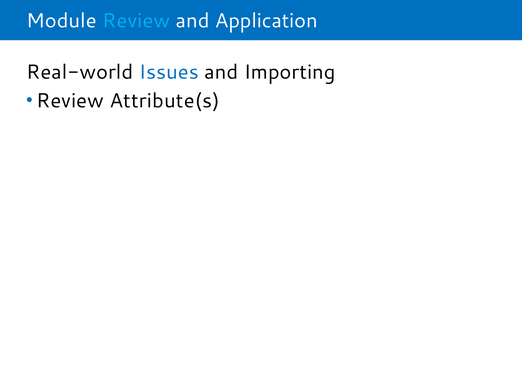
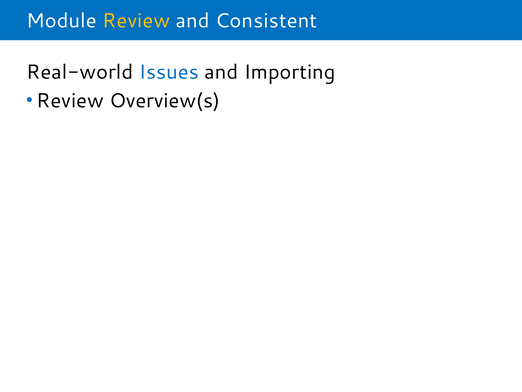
Review at (136, 21) colour: light blue -> yellow
Application: Application -> Consistent
Attribute(s: Attribute(s -> Overview(s
